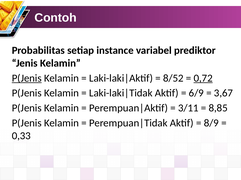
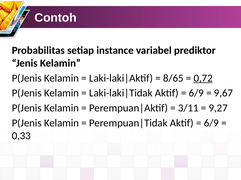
P(Jenis at (27, 78) underline: present -> none
8/52: 8/52 -> 8/65
3,67: 3,67 -> 9,67
8,85: 8,85 -> 9,27
8/9 at (211, 123): 8/9 -> 6/9
